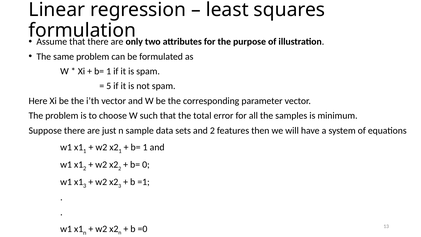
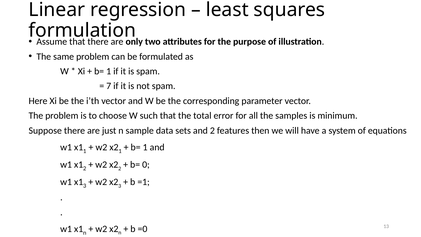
5: 5 -> 7
